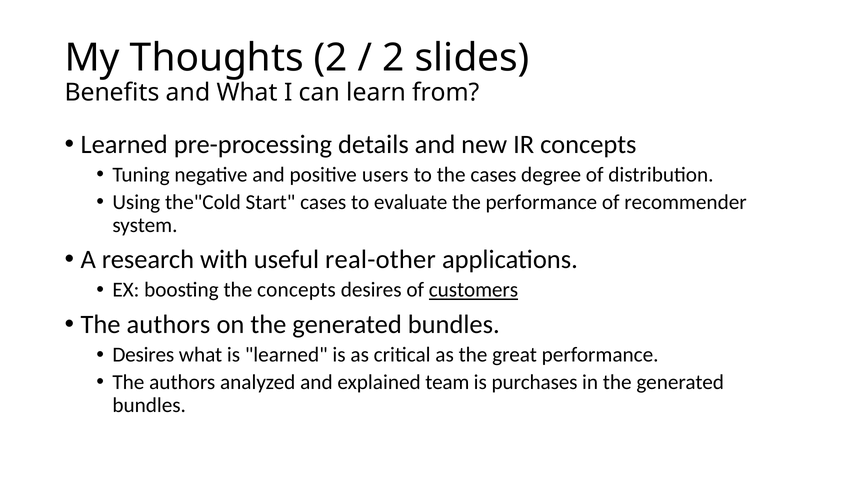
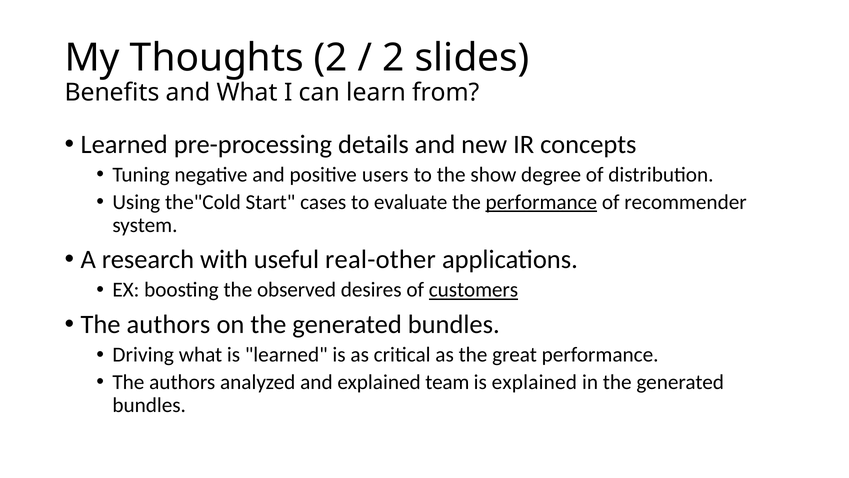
the cases: cases -> show
performance at (541, 202) underline: none -> present
the concepts: concepts -> observed
Desires at (143, 355): Desires -> Driving
is purchases: purchases -> explained
